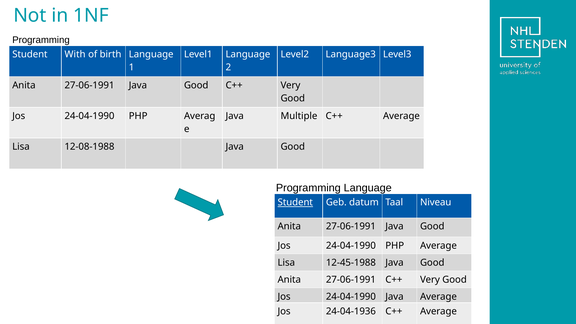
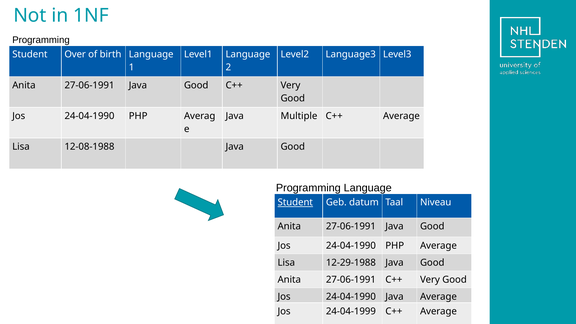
With: With -> Over
12-45-1988: 12-45-1988 -> 12-29-1988
24-04-1936: 24-04-1936 -> 24-04-1999
